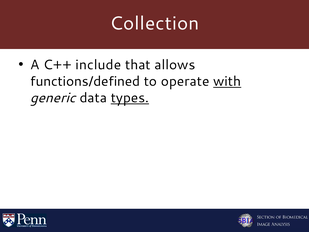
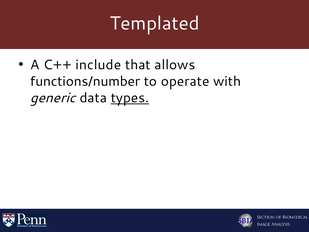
Collection: Collection -> Templated
functions/defined: functions/defined -> functions/number
with underline: present -> none
